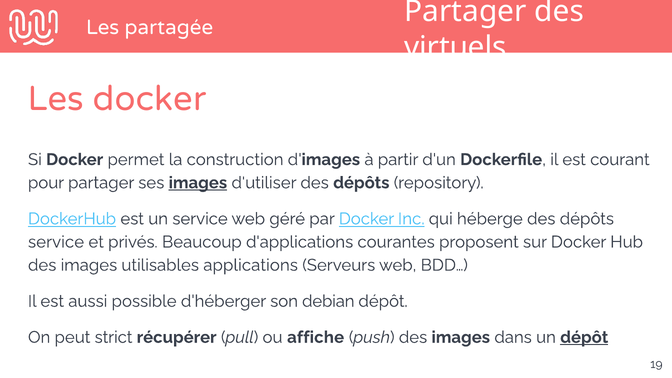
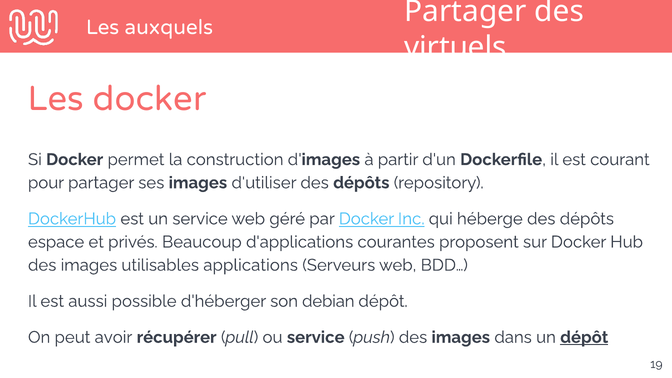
partagée: partagée -> auxquels
images at (198, 183) underline: present -> none
service at (56, 242): service -> espace
strict: strict -> avoir
ou affiche: affiche -> service
